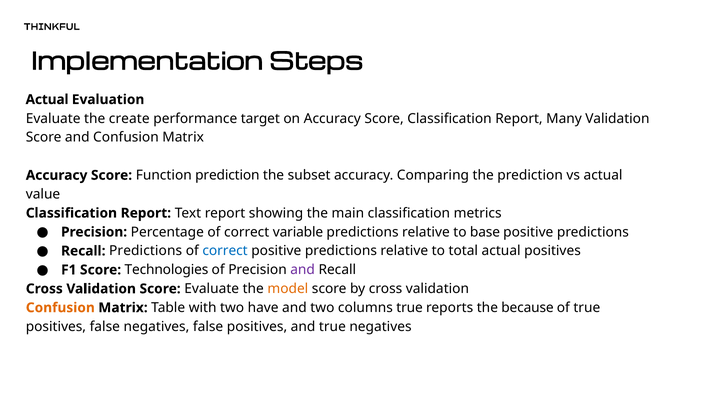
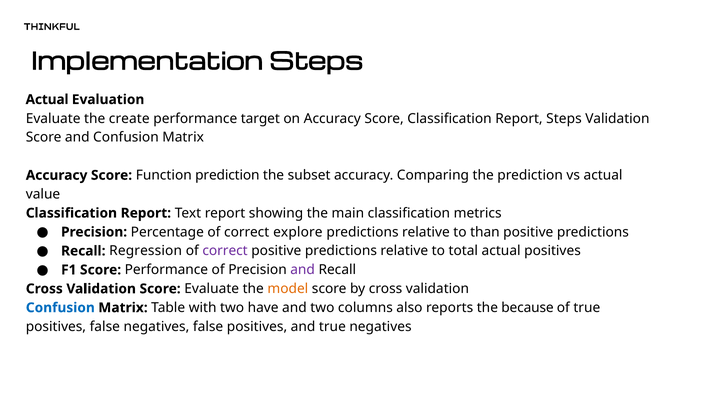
Report Many: Many -> Steps
variable: variable -> explore
base: base -> than
Recall Predictions: Predictions -> Regression
correct at (225, 251) colour: blue -> purple
Score Technologies: Technologies -> Performance
Confusion at (60, 307) colour: orange -> blue
columns true: true -> also
